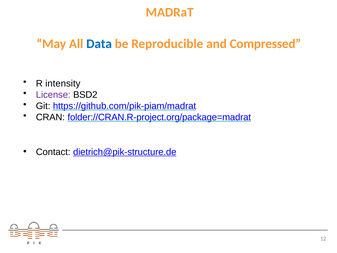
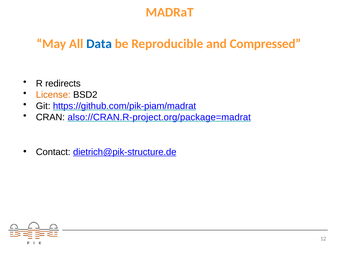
intensity: intensity -> redirects
License colour: purple -> orange
folder://CRAN.R-project.org/package=madrat: folder://CRAN.R-project.org/package=madrat -> also://CRAN.R-project.org/package=madrat
